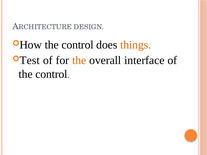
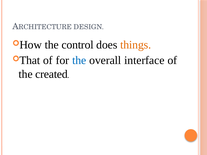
Test: Test -> That
the at (79, 60) colour: orange -> blue
control at (51, 74): control -> created
